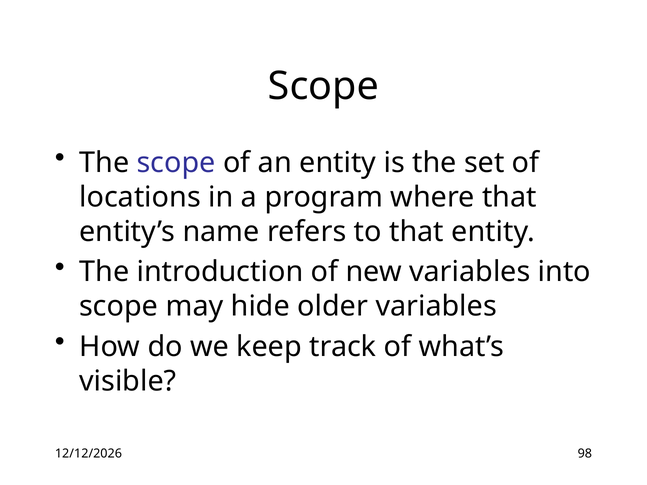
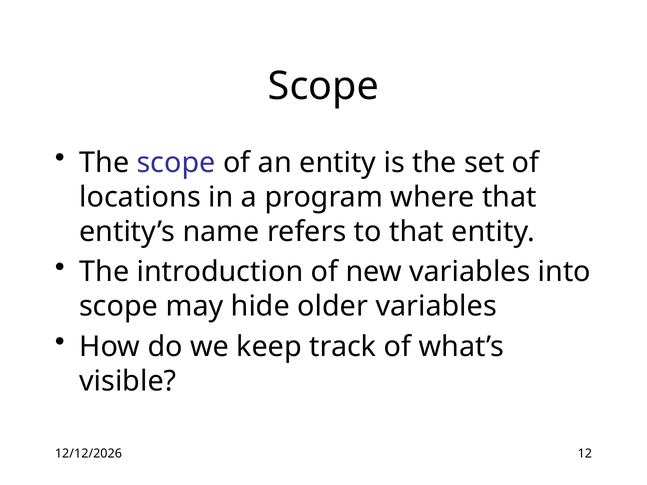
98: 98 -> 12
